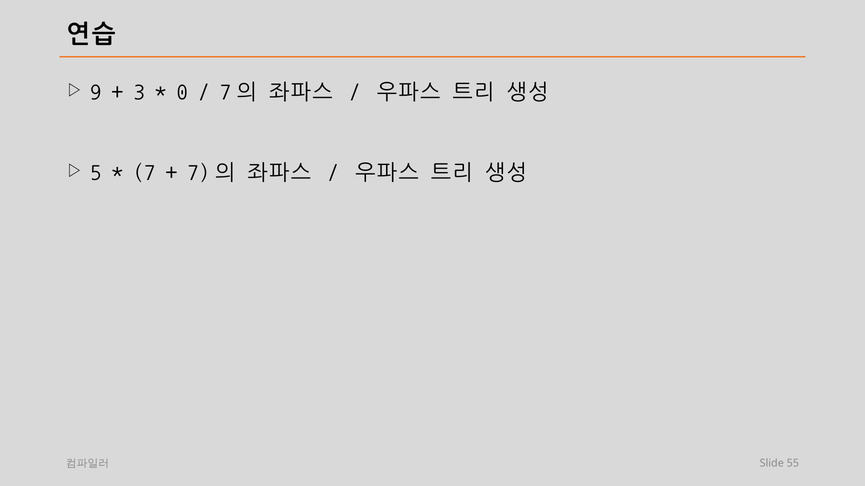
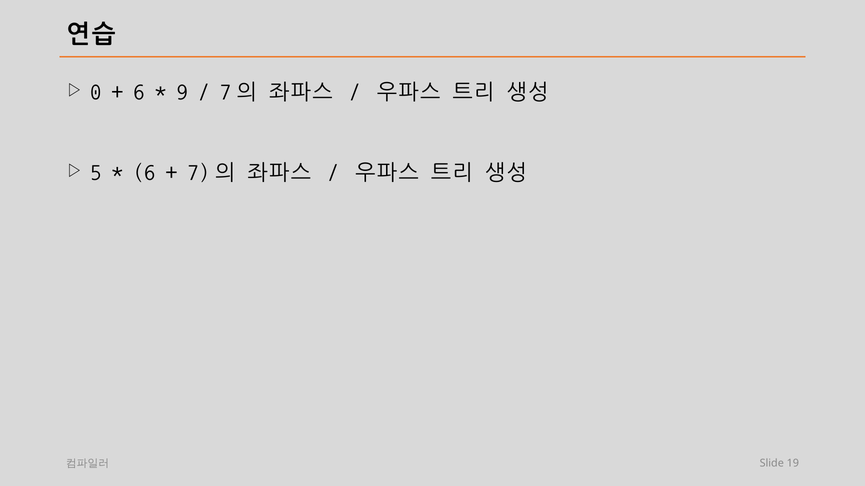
9: 9 -> 0
3 at (139, 92): 3 -> 6
0: 0 -> 9
7 at (144, 172): 7 -> 6
55: 55 -> 19
